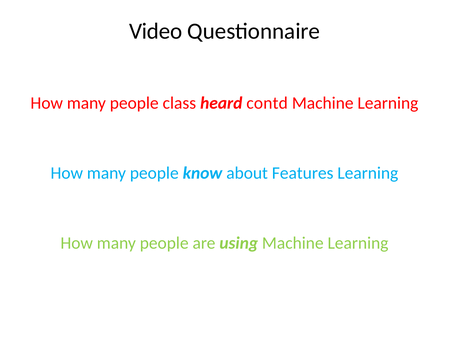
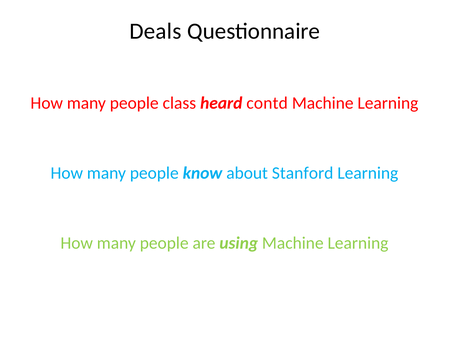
Video: Video -> Deals
Features: Features -> Stanford
